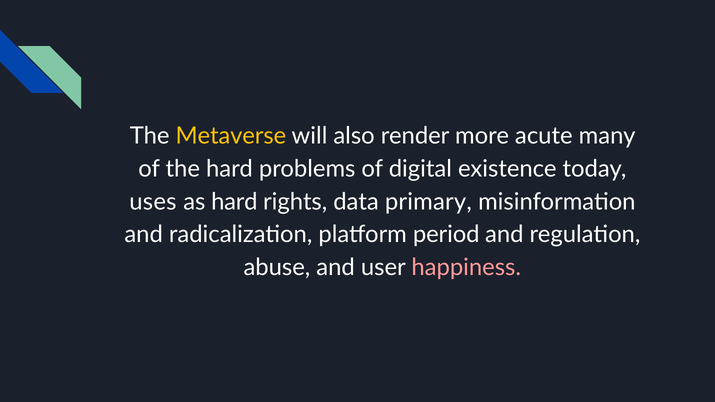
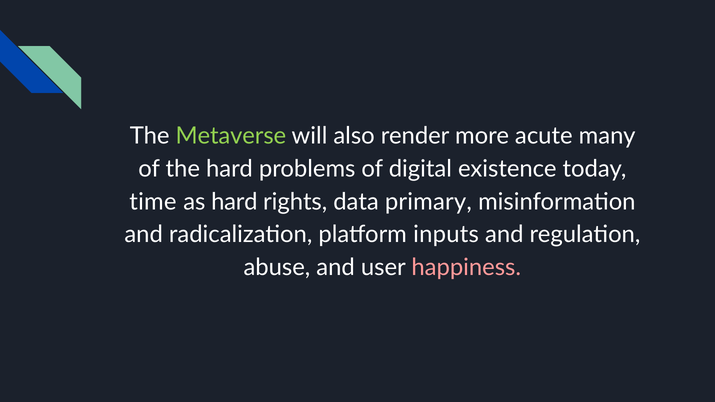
Metaverse colour: yellow -> light green
uses: uses -> time
period: period -> inputs
